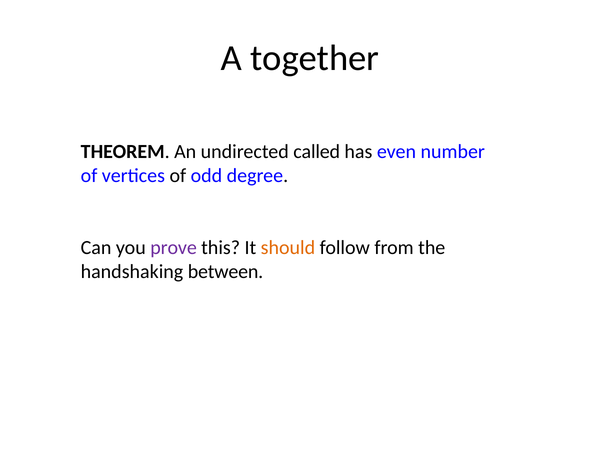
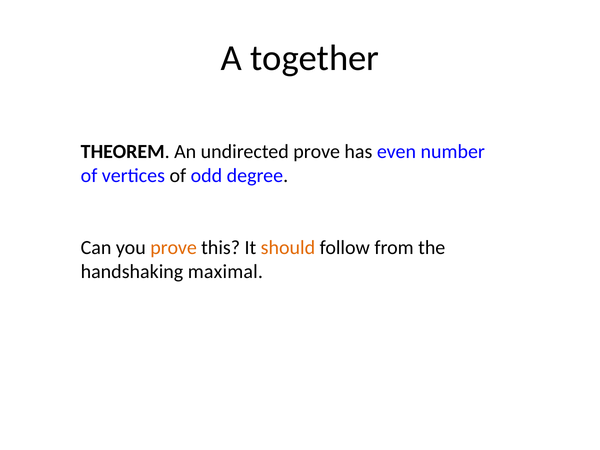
undirected called: called -> prove
prove at (174, 248) colour: purple -> orange
between: between -> maximal
